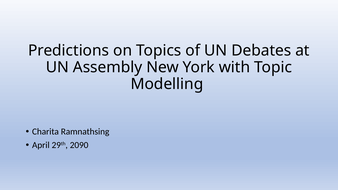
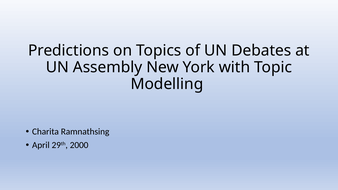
2090: 2090 -> 2000
